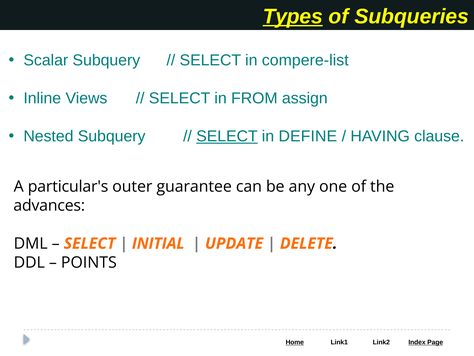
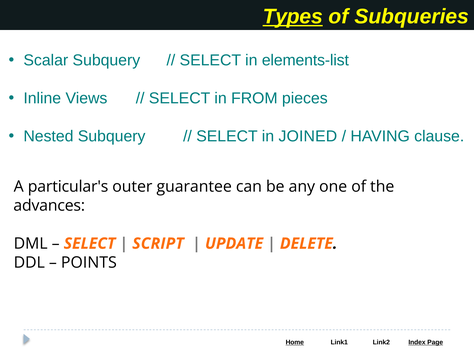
compere-list: compere-list -> elements-list
assign: assign -> pieces
SELECT at (227, 136) underline: present -> none
DEFINE: DEFINE -> JOINED
INITIAL: INITIAL -> SCRIPT
